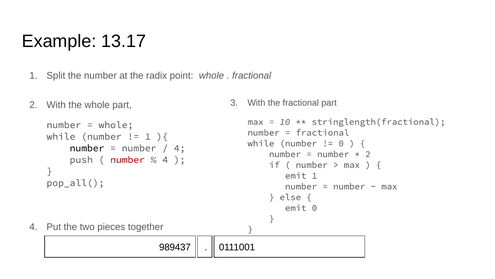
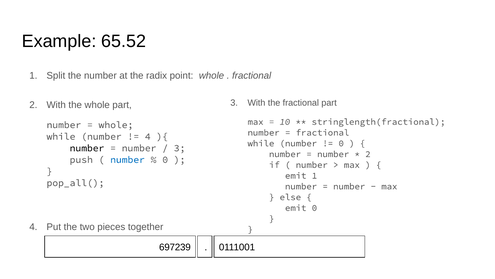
13.17: 13.17 -> 65.52
1 at (148, 136): 1 -> 4
4 at (180, 148): 4 -> 3
number at (128, 159) colour: red -> blue
4 at (165, 159): 4 -> 0
989437: 989437 -> 697239
